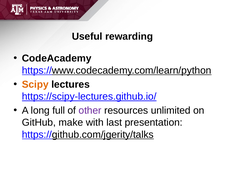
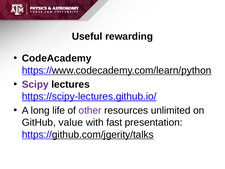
Scipy colour: orange -> purple
full: full -> life
make: make -> value
last: last -> fast
